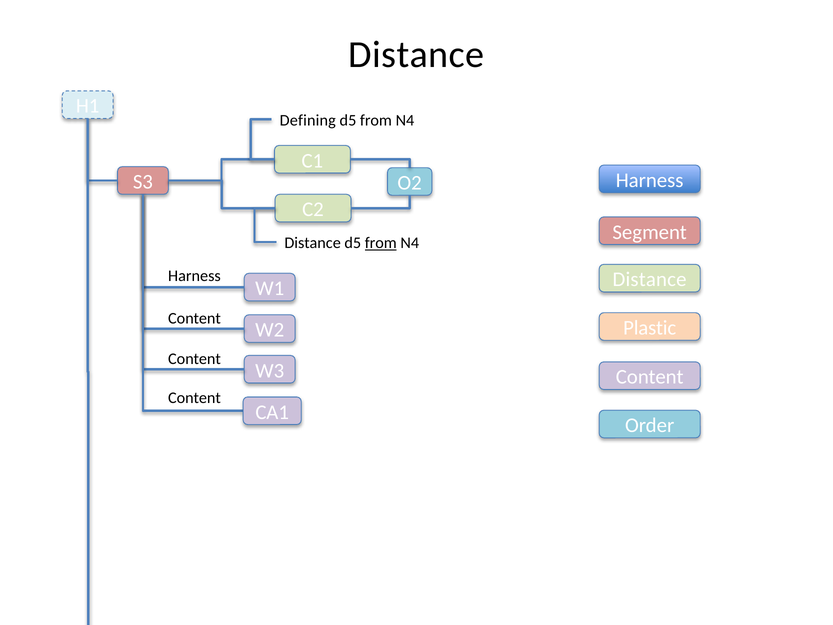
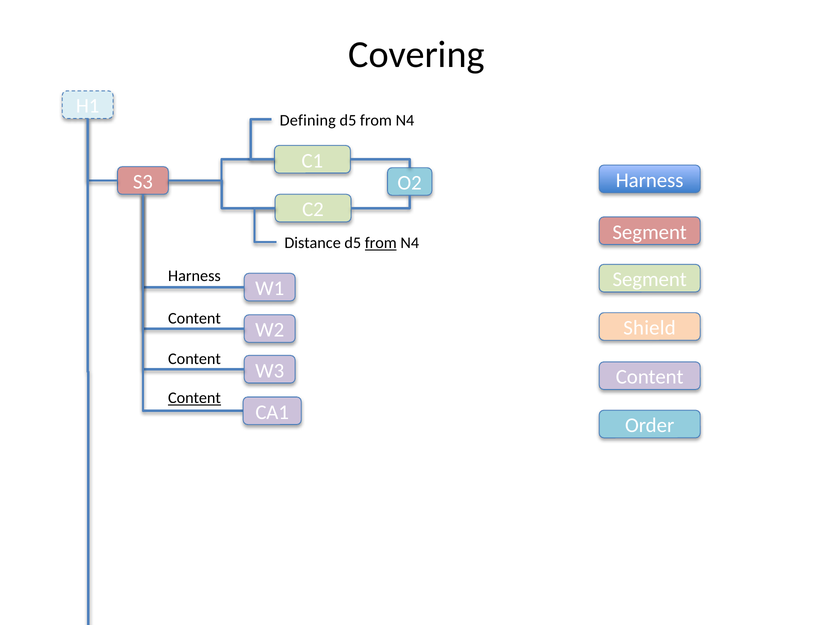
Distance at (416, 55): Distance -> Covering
Distance at (649, 279): Distance -> Segment
Plastic: Plastic -> Shield
Content at (194, 398) underline: none -> present
